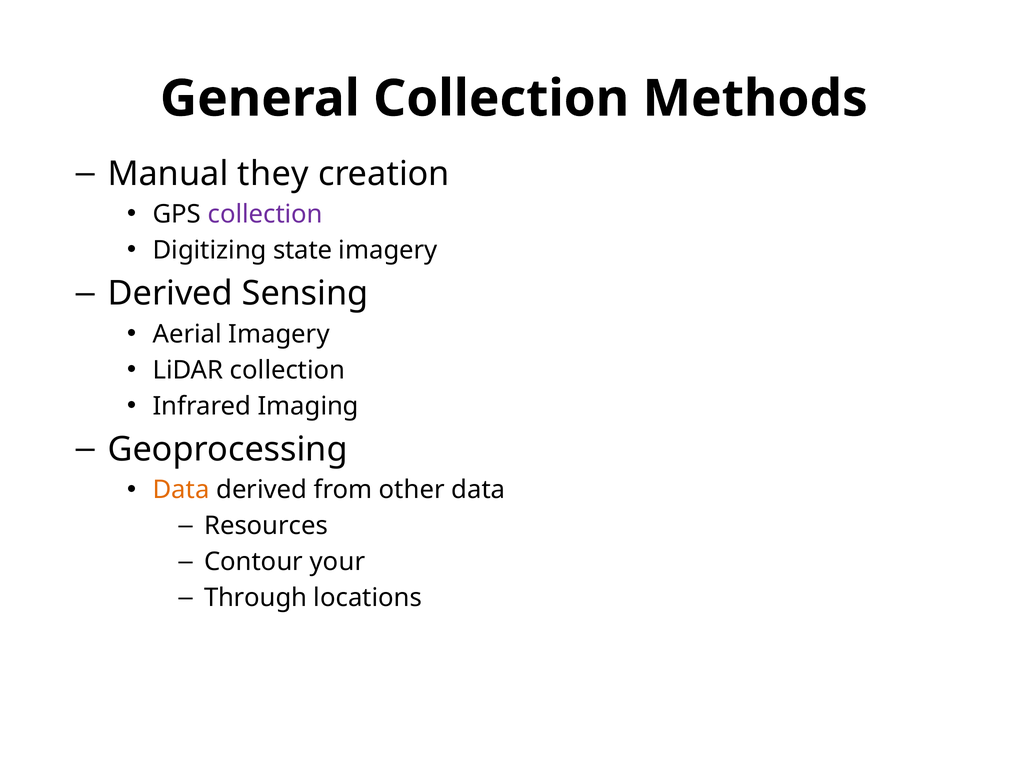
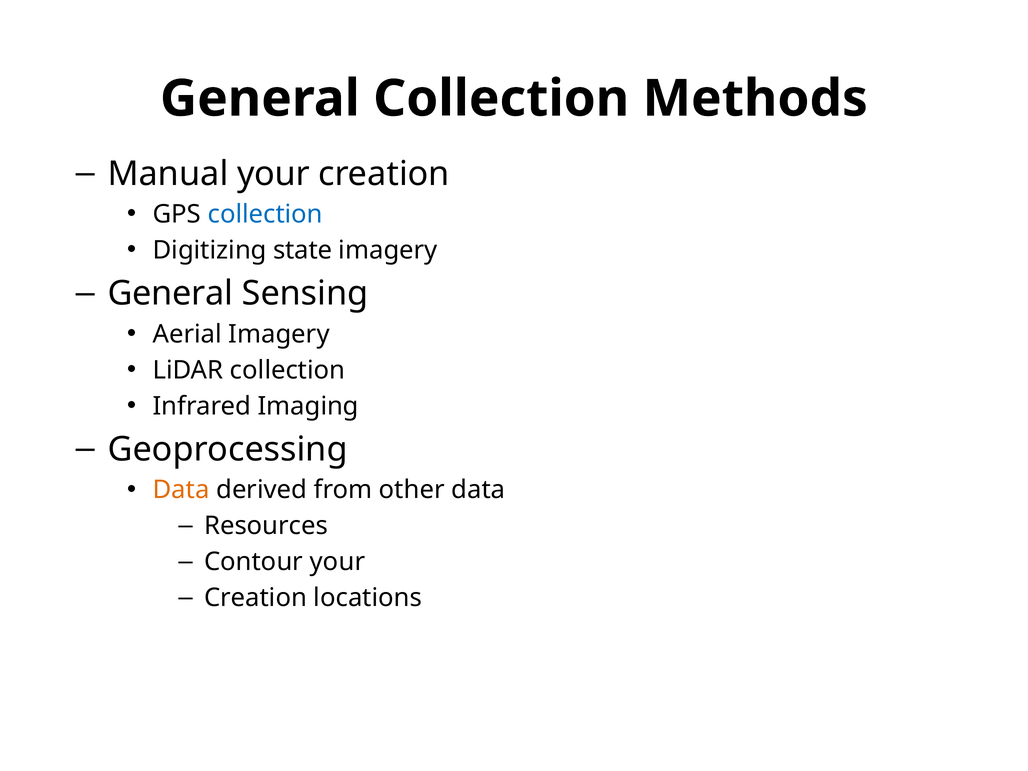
Manual they: they -> your
collection at (265, 214) colour: purple -> blue
Derived at (170, 294): Derived -> General
Through at (256, 598): Through -> Creation
